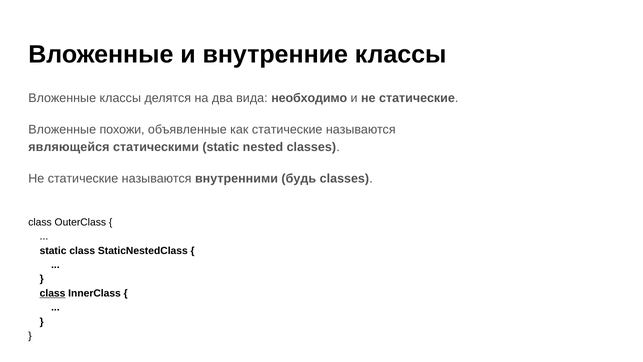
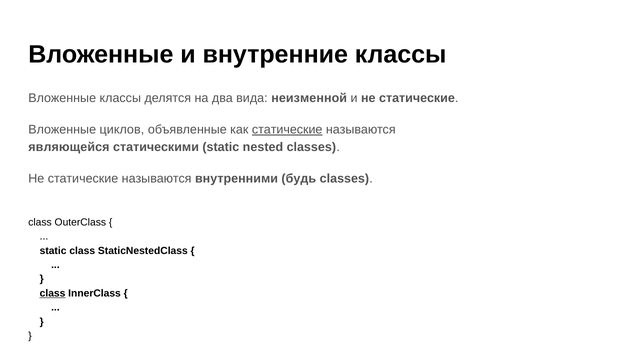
необходимо: необходимо -> неизменной
похожи: похожи -> циклов
статические at (287, 130) underline: none -> present
